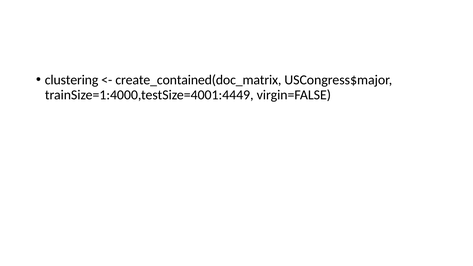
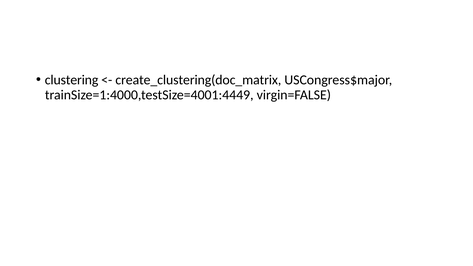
create_contained(doc_matrix: create_contained(doc_matrix -> create_clustering(doc_matrix
